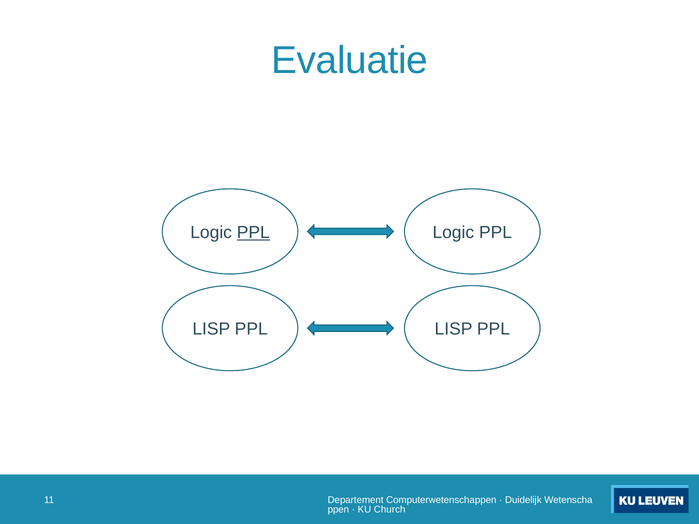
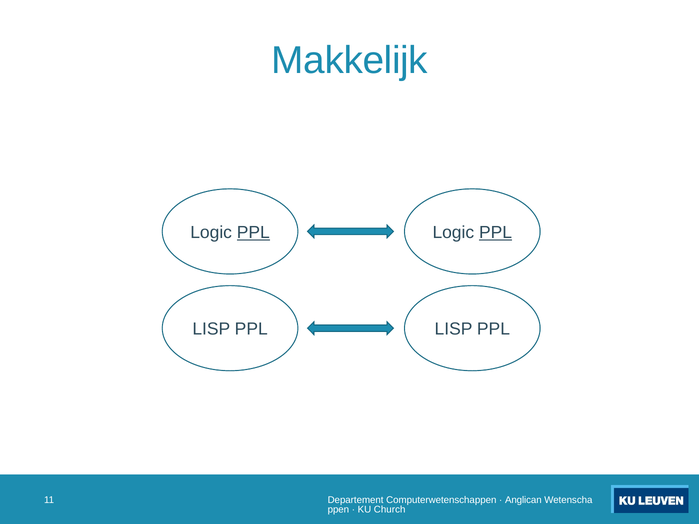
Evaluatie: Evaluatie -> Makkelijk
PPL at (496, 233) underline: none -> present
Duidelijk: Duidelijk -> Anglican
